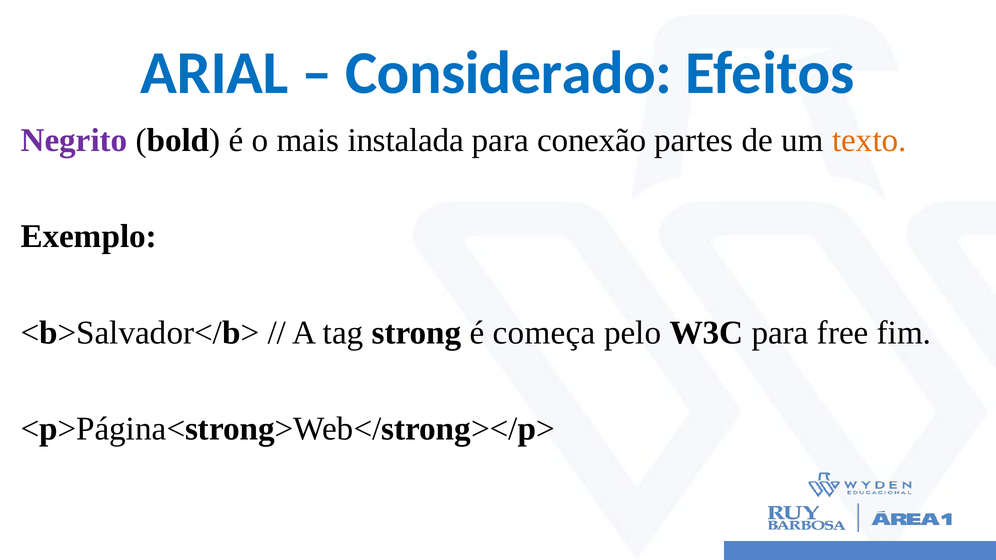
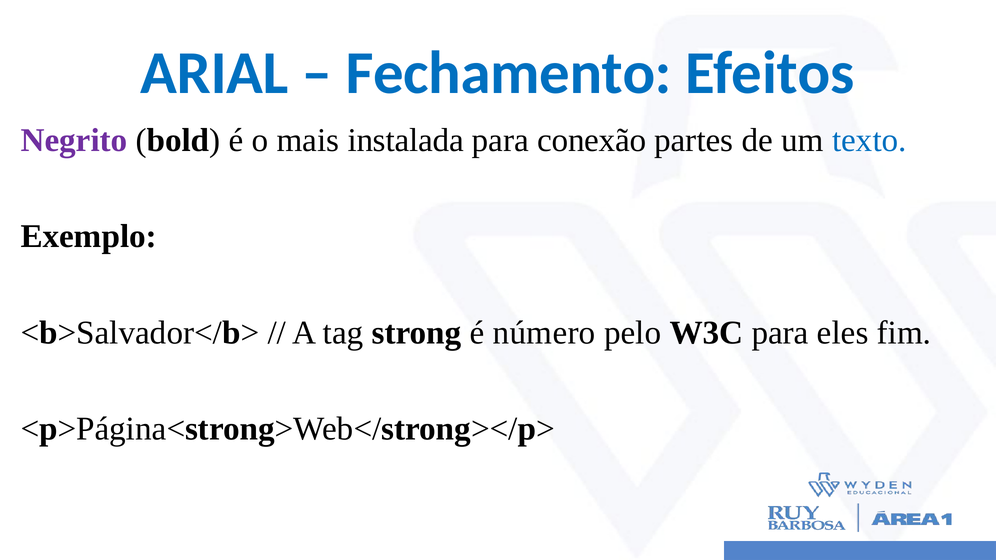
Considerado: Considerado -> Fechamento
texto colour: orange -> blue
começa: começa -> número
free: free -> eles
